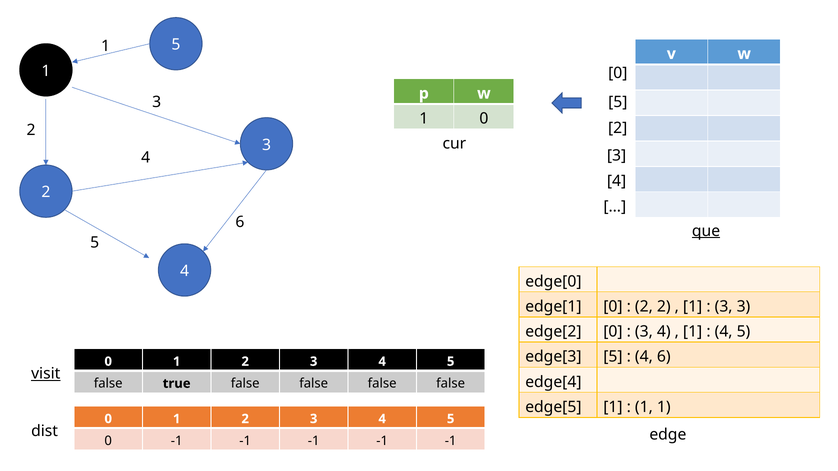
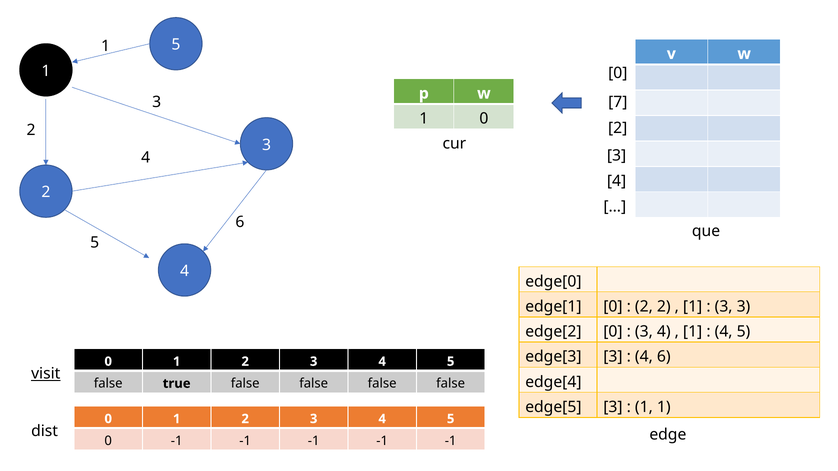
5 at (618, 102): 5 -> 7
que underline: present -> none
edge[3 5: 5 -> 3
edge[5 1: 1 -> 3
